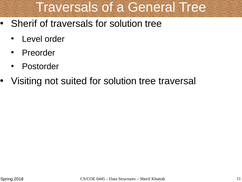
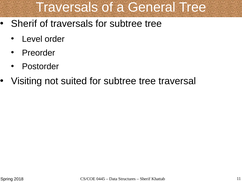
traversals for solution: solution -> subtree
suited for solution: solution -> subtree
